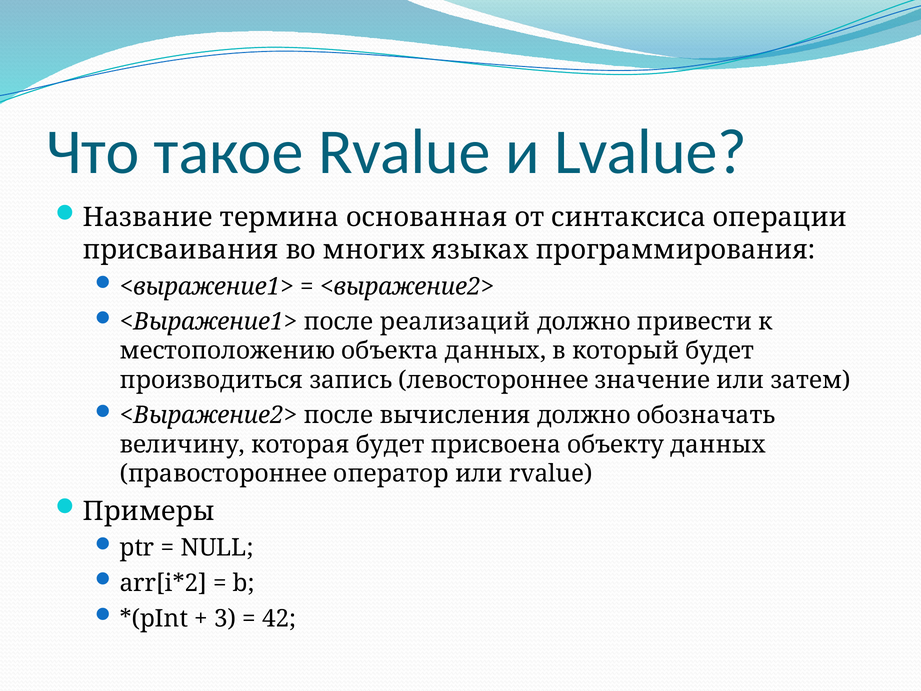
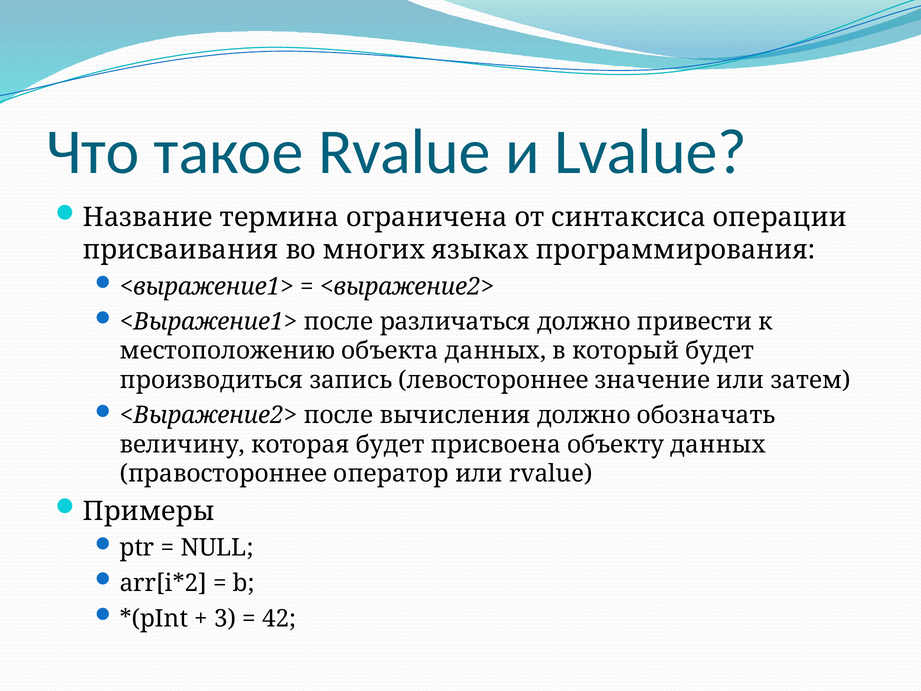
основанная: основанная -> ограничена
реализаций: реализаций -> различаться
